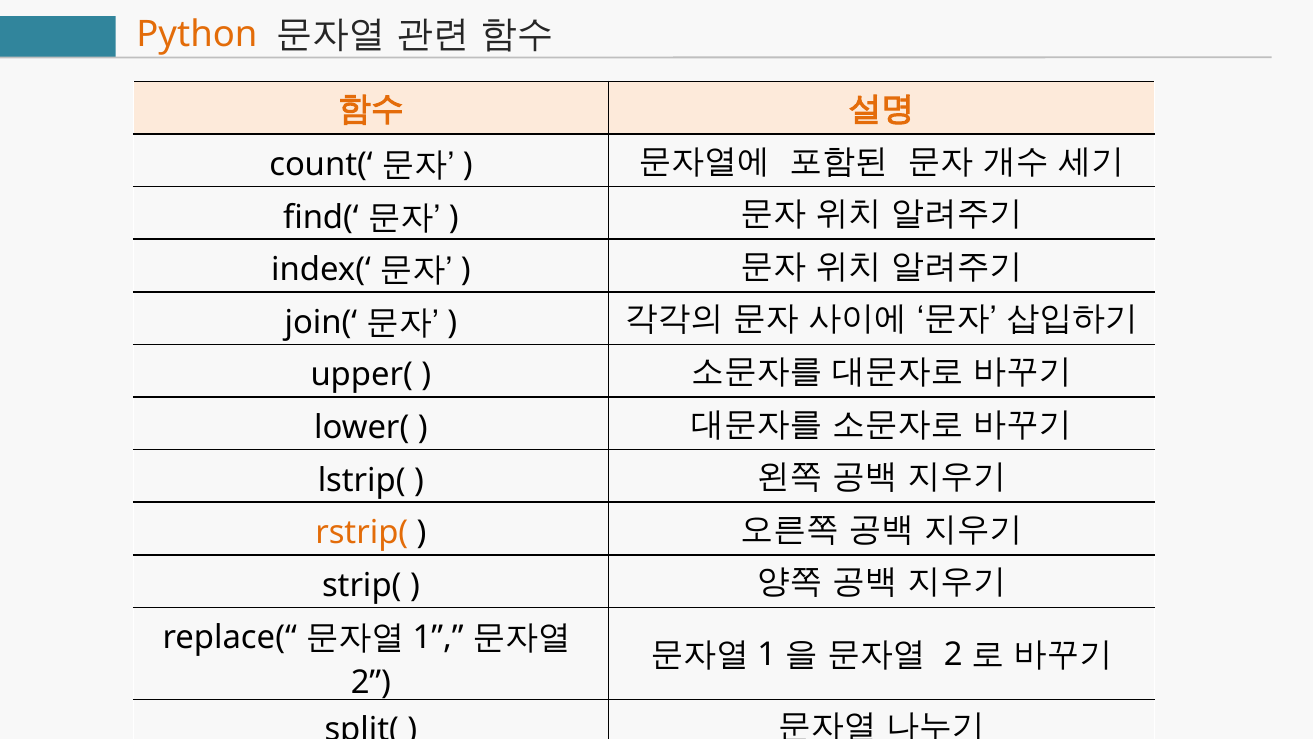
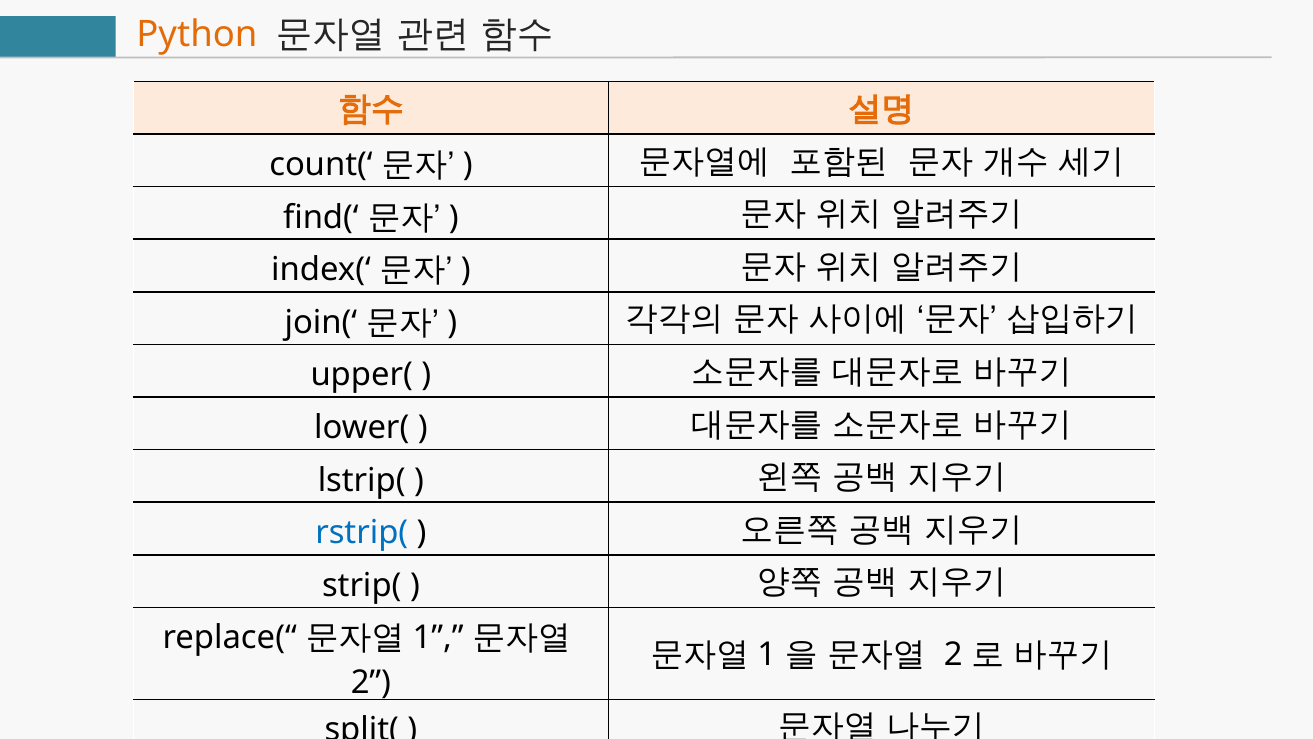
rstrip( colour: orange -> blue
